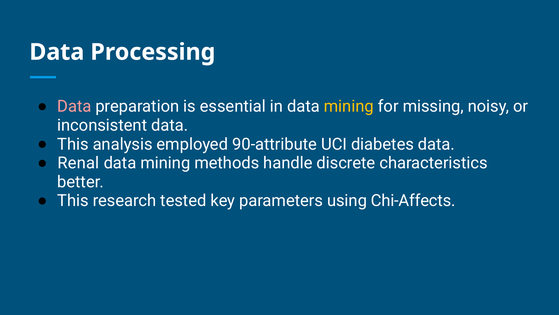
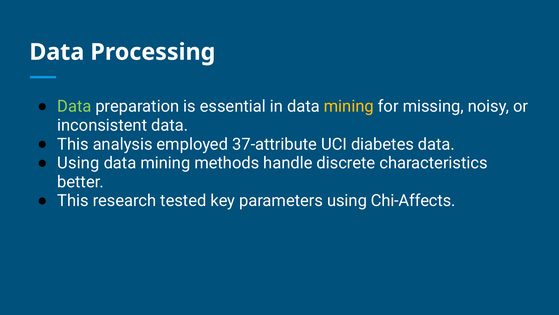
Data at (74, 106) colour: pink -> light green
90-attribute: 90-attribute -> 37-attribute
Renal at (78, 163): Renal -> Using
